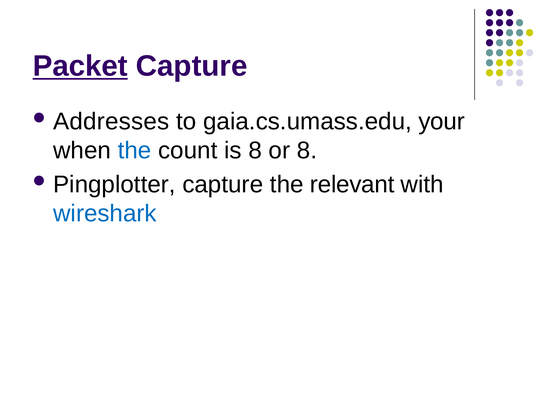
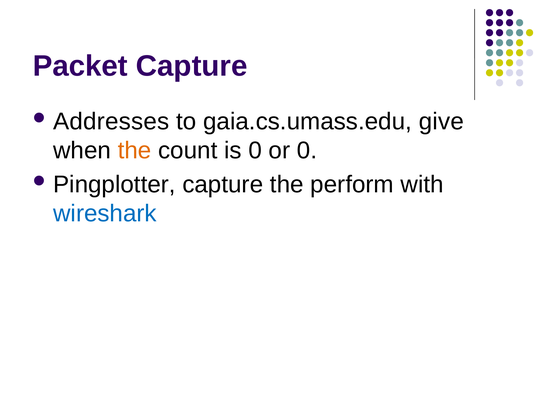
Packet underline: present -> none
your: your -> give
the at (135, 151) colour: blue -> orange
is 8: 8 -> 0
or 8: 8 -> 0
relevant: relevant -> perform
